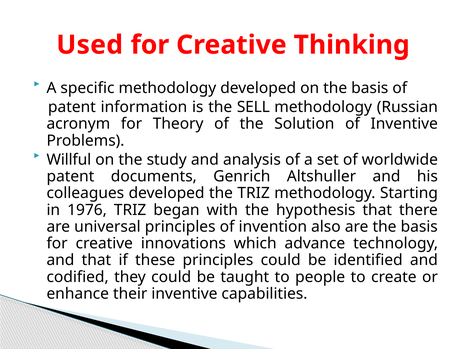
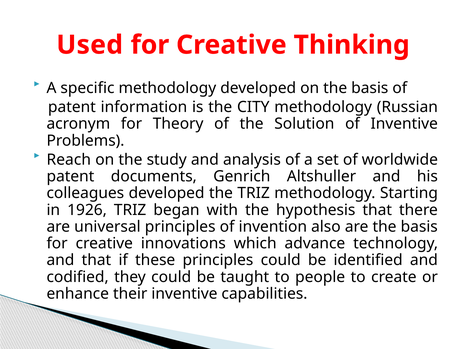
SELL: SELL -> CITY
Willful: Willful -> Reach
1976: 1976 -> 1926
